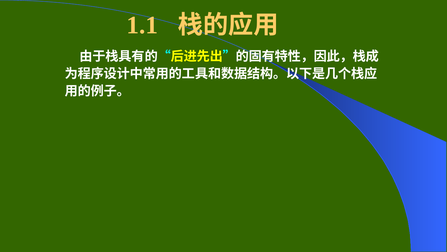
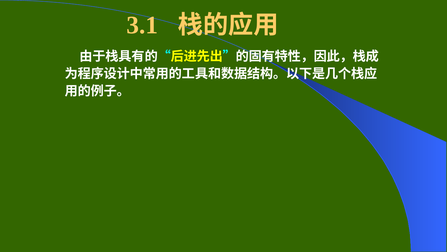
1.1: 1.1 -> 3.1
